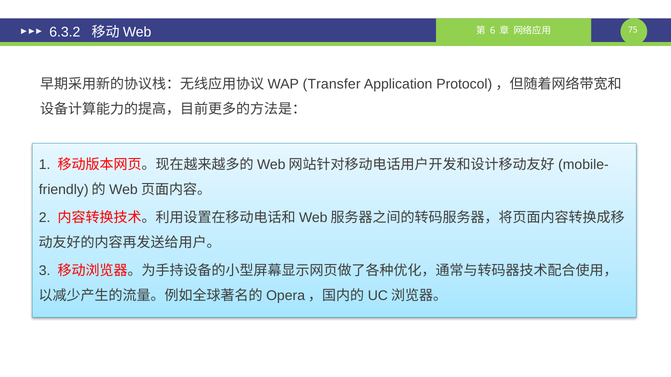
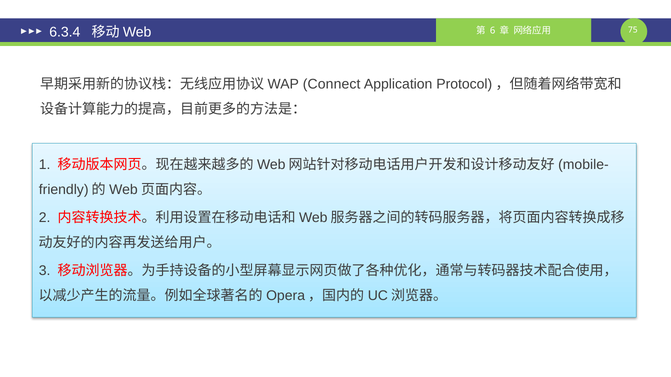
6.3.2: 6.3.2 -> 6.3.4
Transfer: Transfer -> Connect
